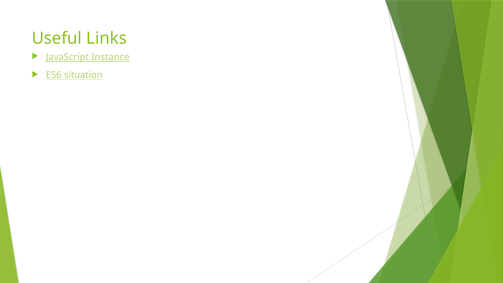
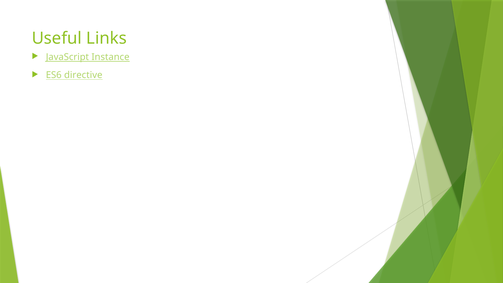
situation: situation -> directive
